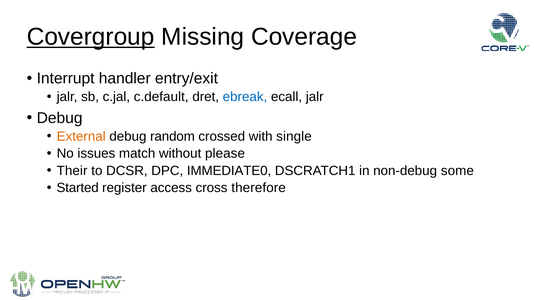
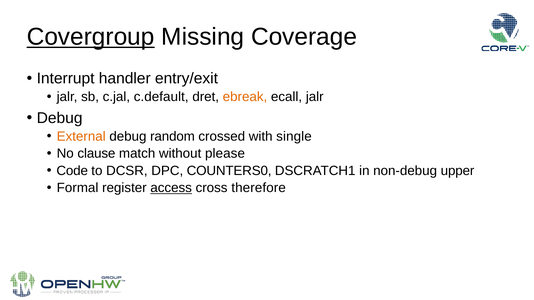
ebreak colour: blue -> orange
issues: issues -> clause
Their: Their -> Code
IMMEDIATE0: IMMEDIATE0 -> COUNTERS0
some: some -> upper
Started: Started -> Formal
access underline: none -> present
